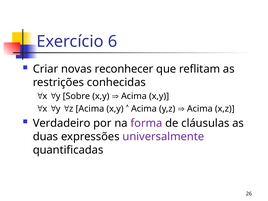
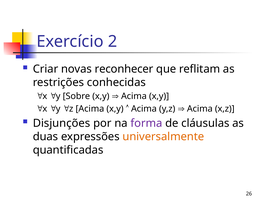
6: 6 -> 2
Verdadeiro: Verdadeiro -> Disjunções
universalmente colour: purple -> orange
